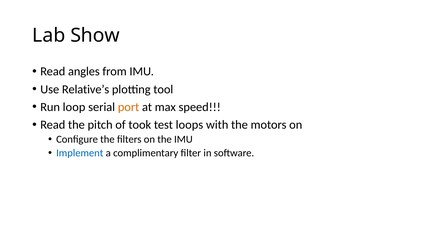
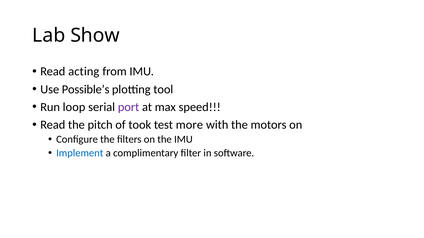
angles: angles -> acting
Relative’s: Relative’s -> Possible’s
port colour: orange -> purple
loops: loops -> more
